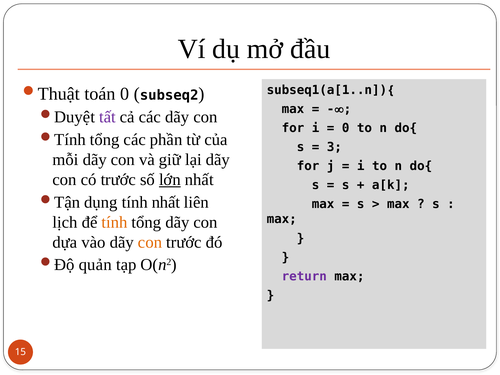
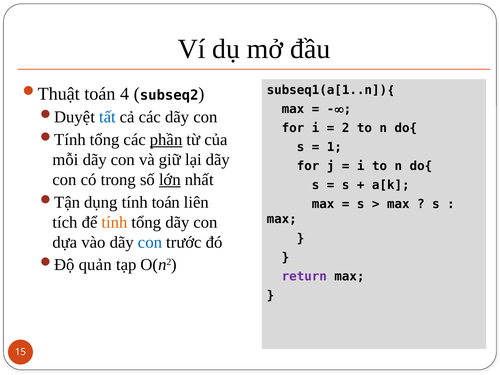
toán 0: 0 -> 4
tất colour: purple -> blue
0 at (346, 128): 0 -> 2
phần underline: none -> present
3: 3 -> 1
có trước: trước -> trong
tính nhất: nhất -> toán
lịch: lịch -> tích
con at (150, 242) colour: orange -> blue
